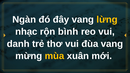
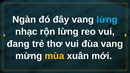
lừng at (107, 20) colour: yellow -> light blue
rộn bình: bình -> lừng
danh: danh -> đang
